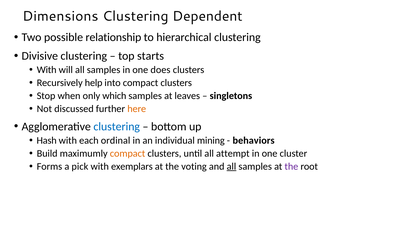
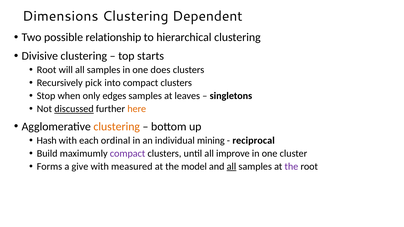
With at (47, 70): With -> Root
help: help -> pick
which: which -> edges
discussed underline: none -> present
clustering at (117, 127) colour: blue -> orange
behaviors: behaviors -> reciprocal
compact at (128, 154) colour: orange -> purple
attempt: attempt -> improve
pick: pick -> give
exemplars: exemplars -> measured
voting: voting -> model
